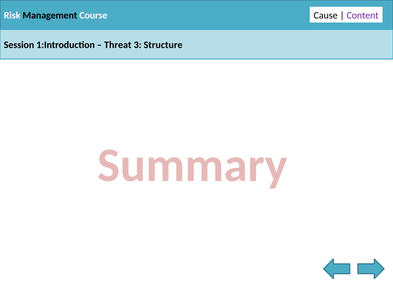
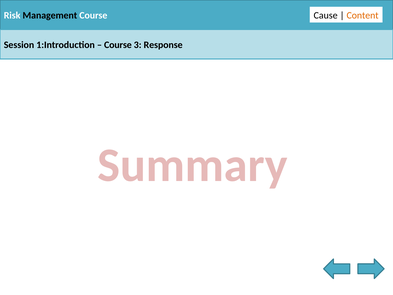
Content colour: purple -> orange
Threat at (118, 45): Threat -> Course
Structure: Structure -> Response
